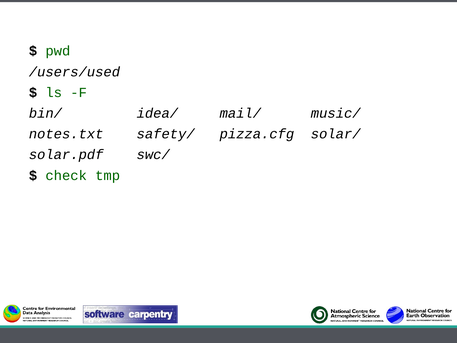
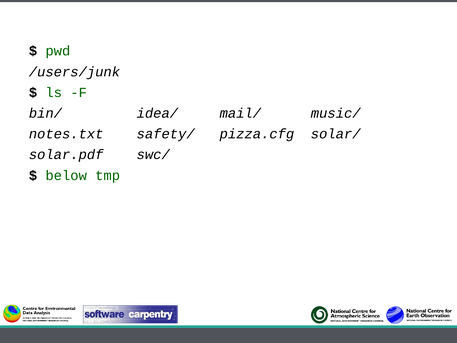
/users/used: /users/used -> /users/junk
check: check -> below
